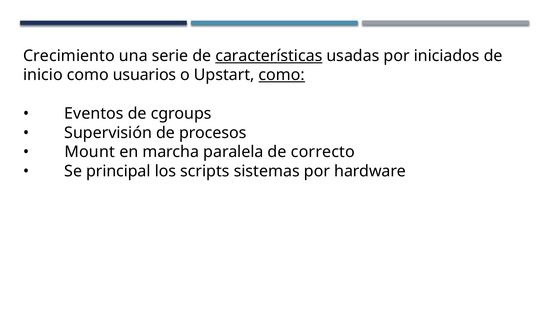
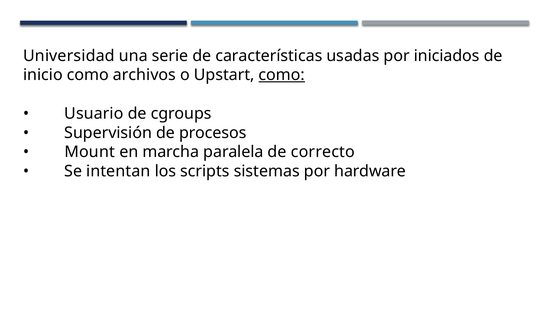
Crecimiento: Crecimiento -> Universidad
características underline: present -> none
usuarios: usuarios -> archivos
Eventos: Eventos -> Usuario
principal: principal -> intentan
